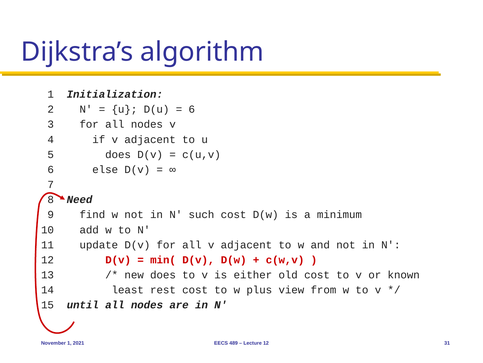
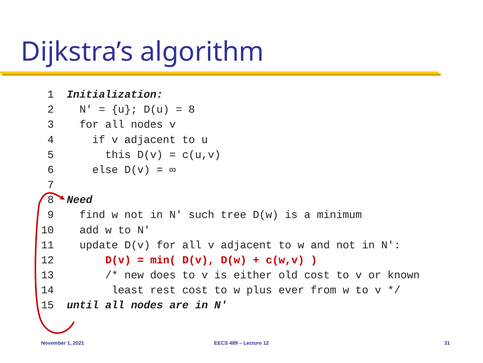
6 at (192, 109): 6 -> 8
5 does: does -> this
such cost: cost -> tree
view: view -> ever
